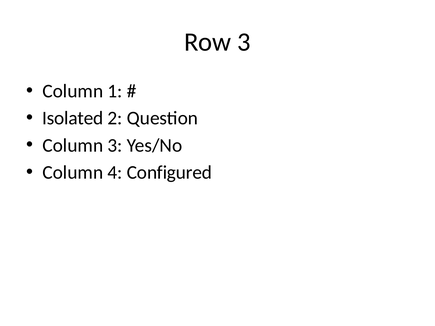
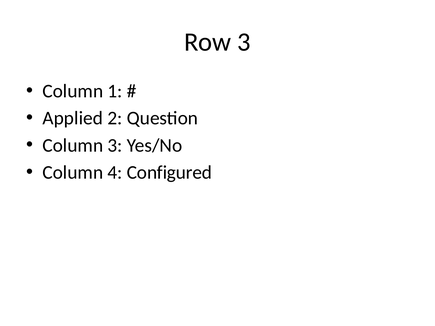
Isolated: Isolated -> Applied
